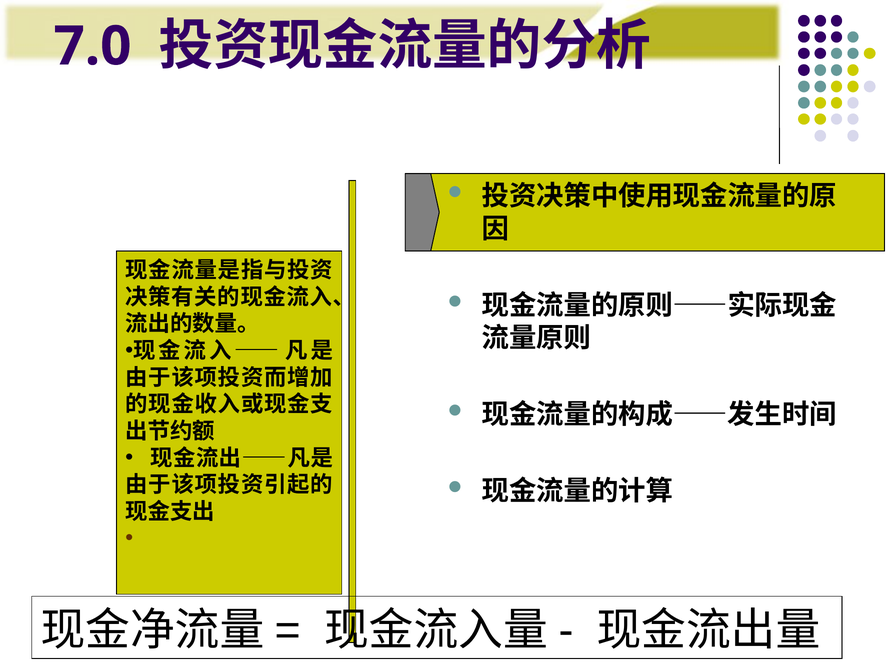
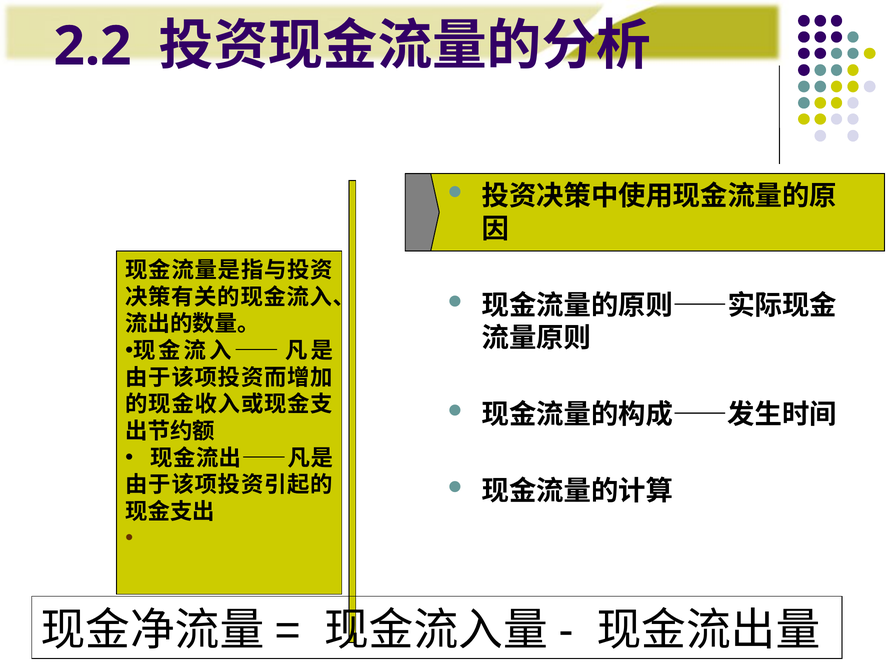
7.0: 7.0 -> 2.2
